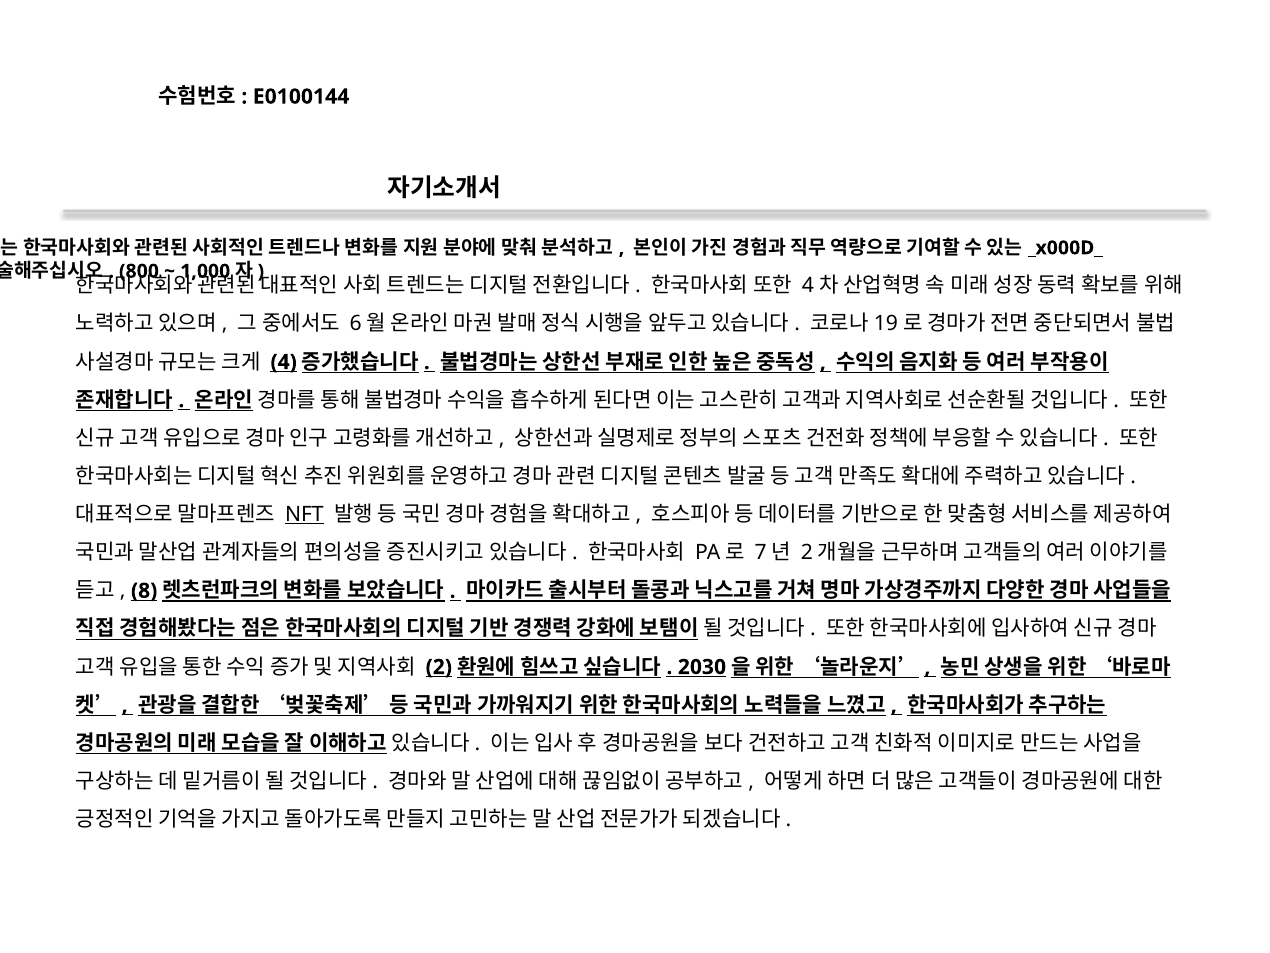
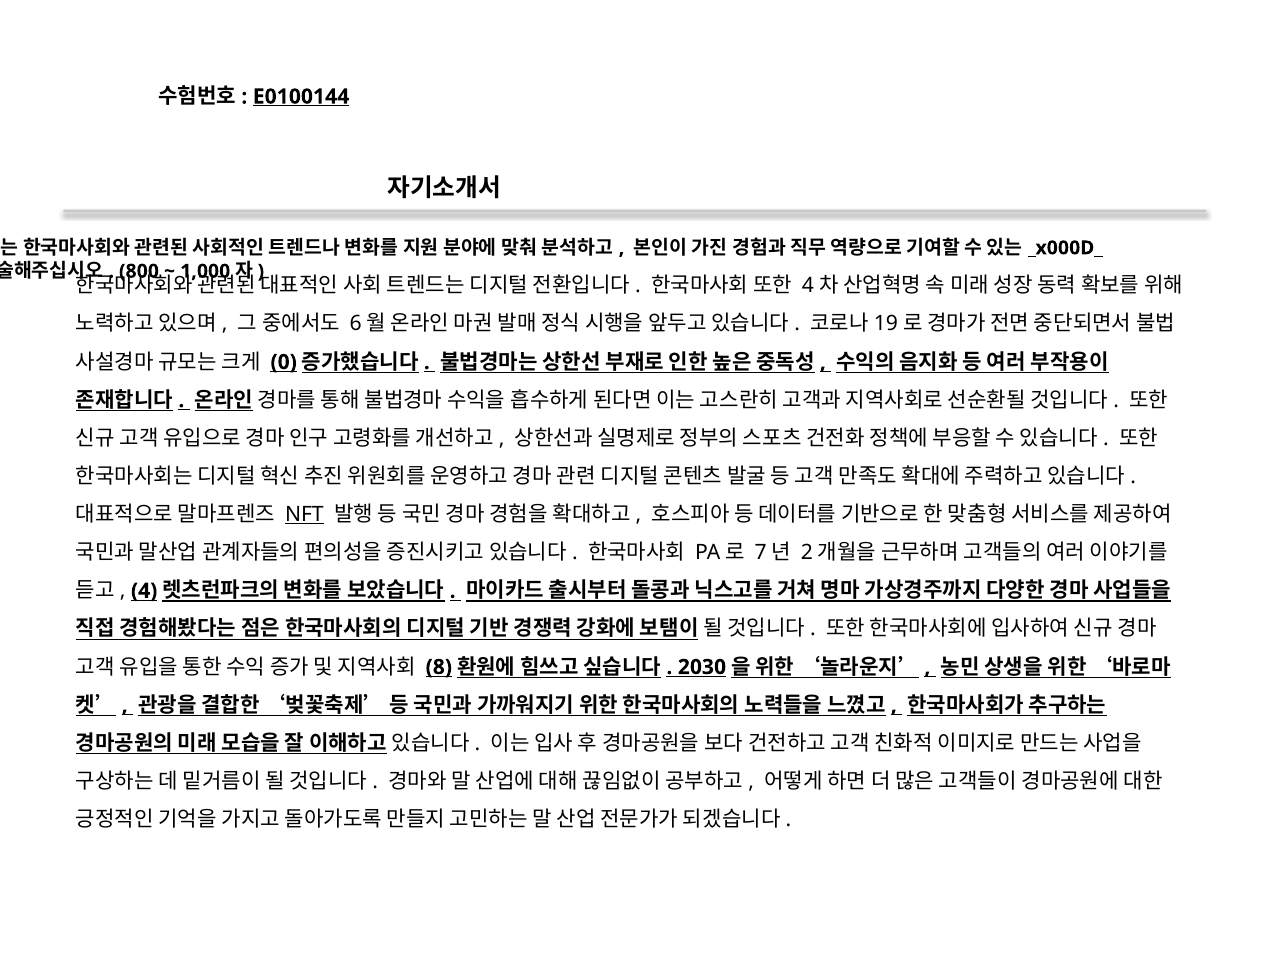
E0100144 underline: none -> present
4: 4 -> 0
8: 8 -> 4
2: 2 -> 8
